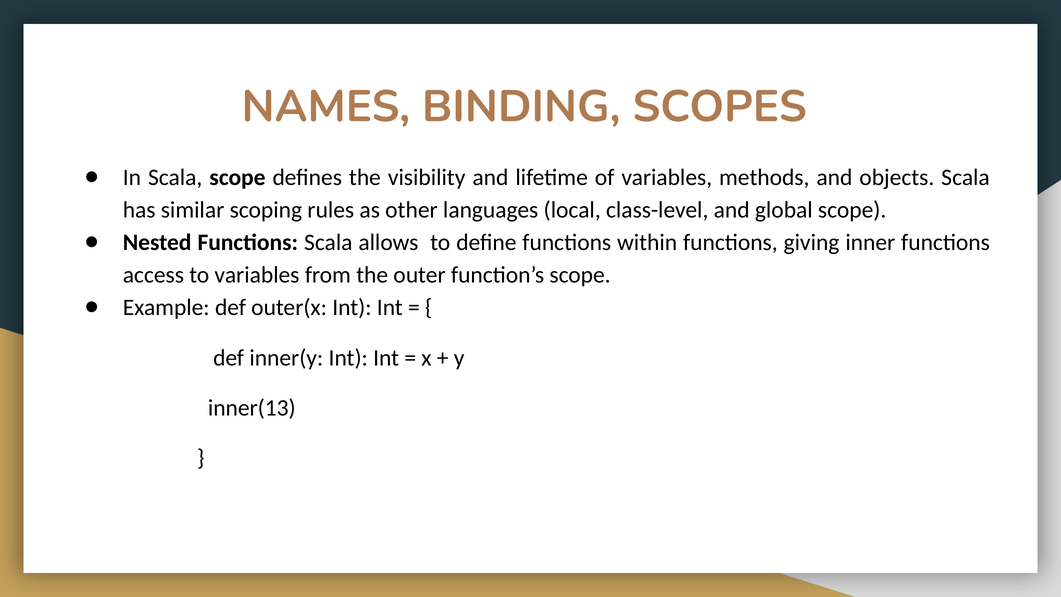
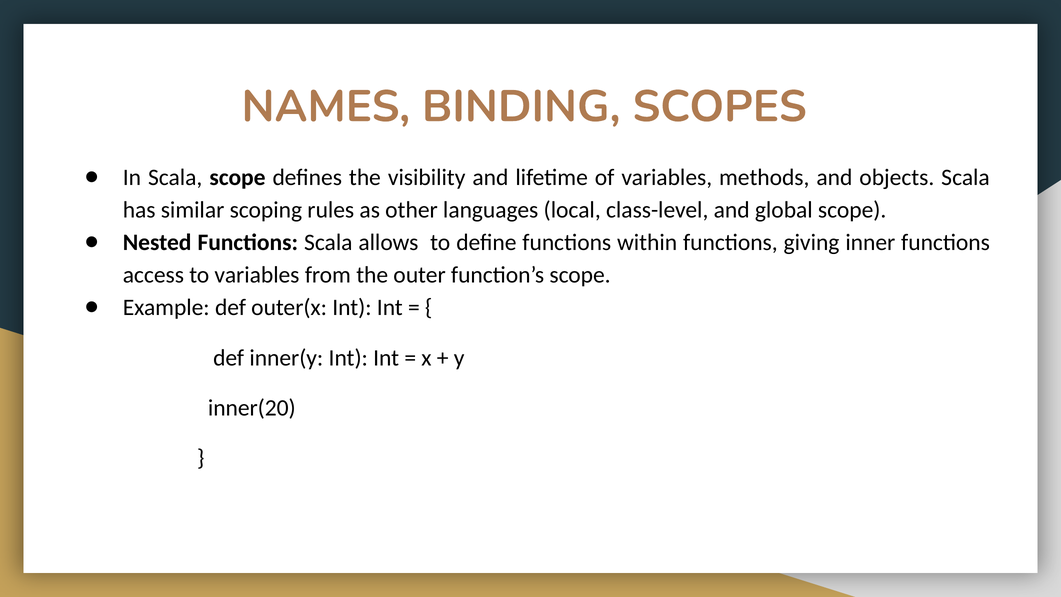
inner(13: inner(13 -> inner(20
